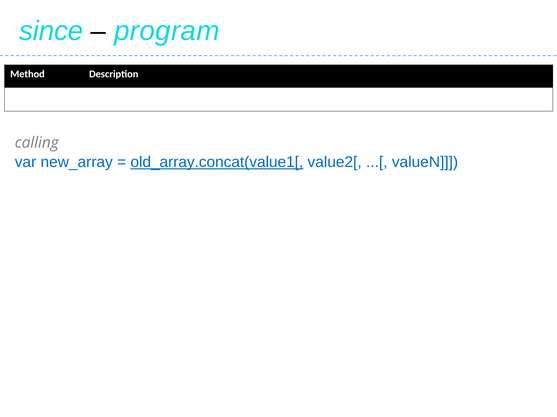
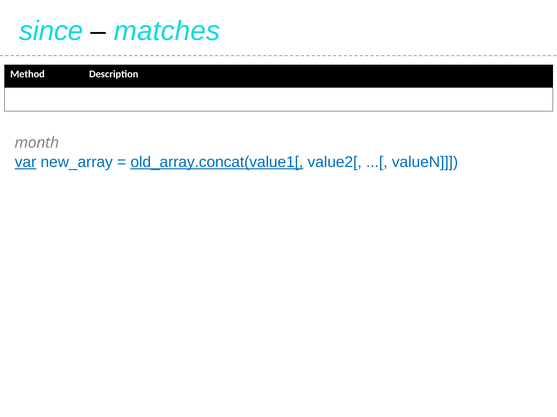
program: program -> matches
calling: calling -> month
var underline: none -> present
